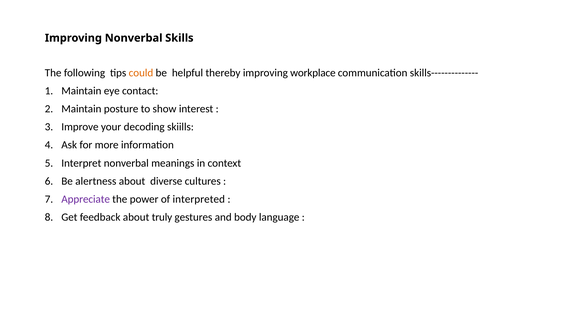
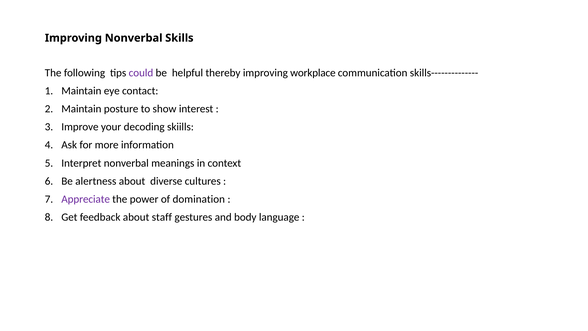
could colour: orange -> purple
interpreted: interpreted -> domination
truly: truly -> staff
